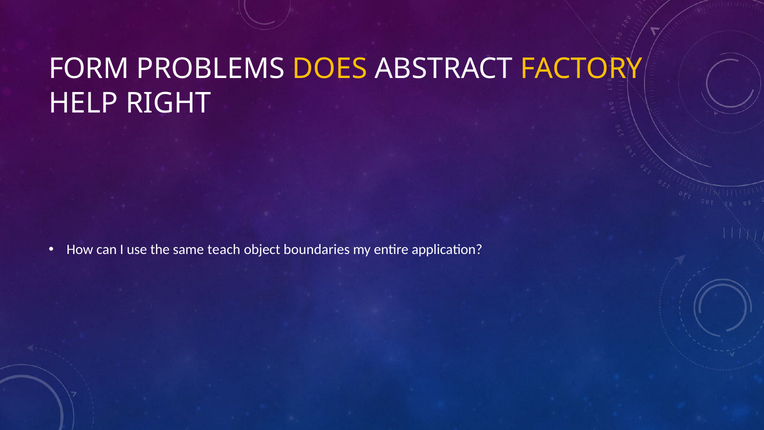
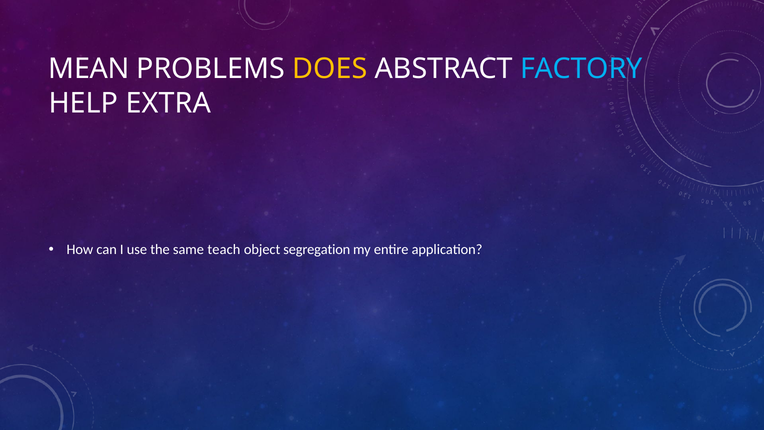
FORM: FORM -> MEAN
FACTORY colour: yellow -> light blue
RIGHT: RIGHT -> EXTRA
boundaries: boundaries -> segregation
